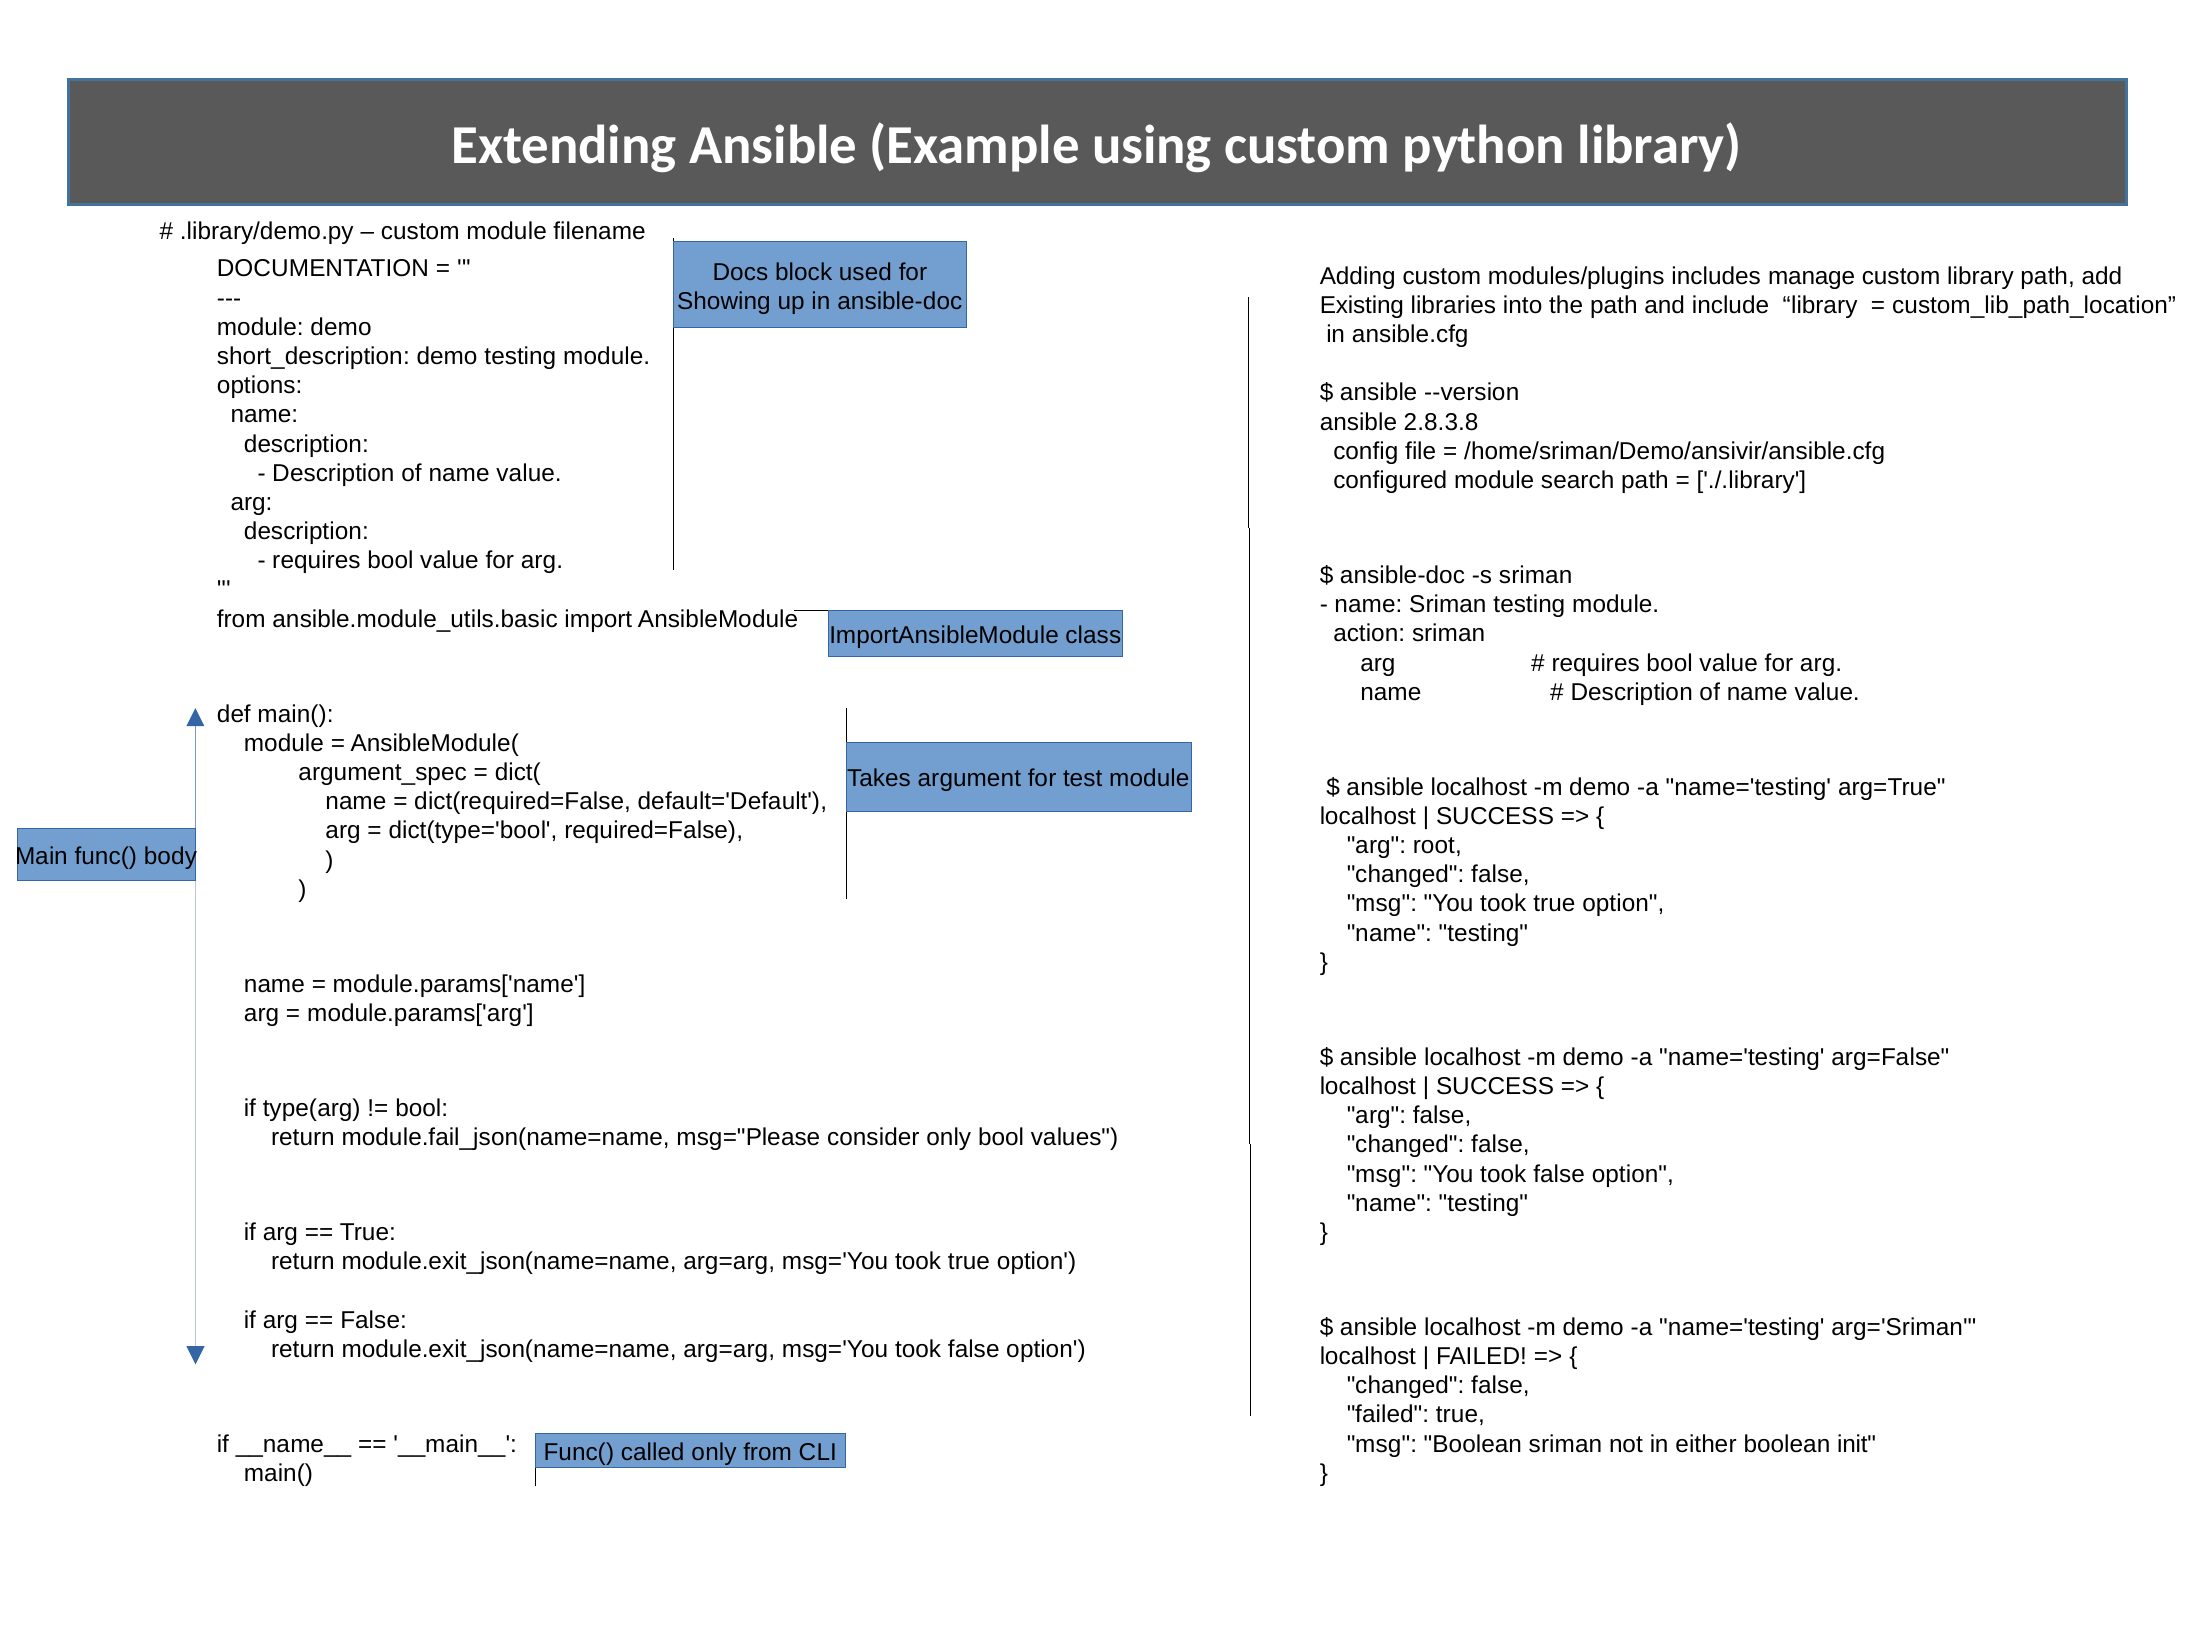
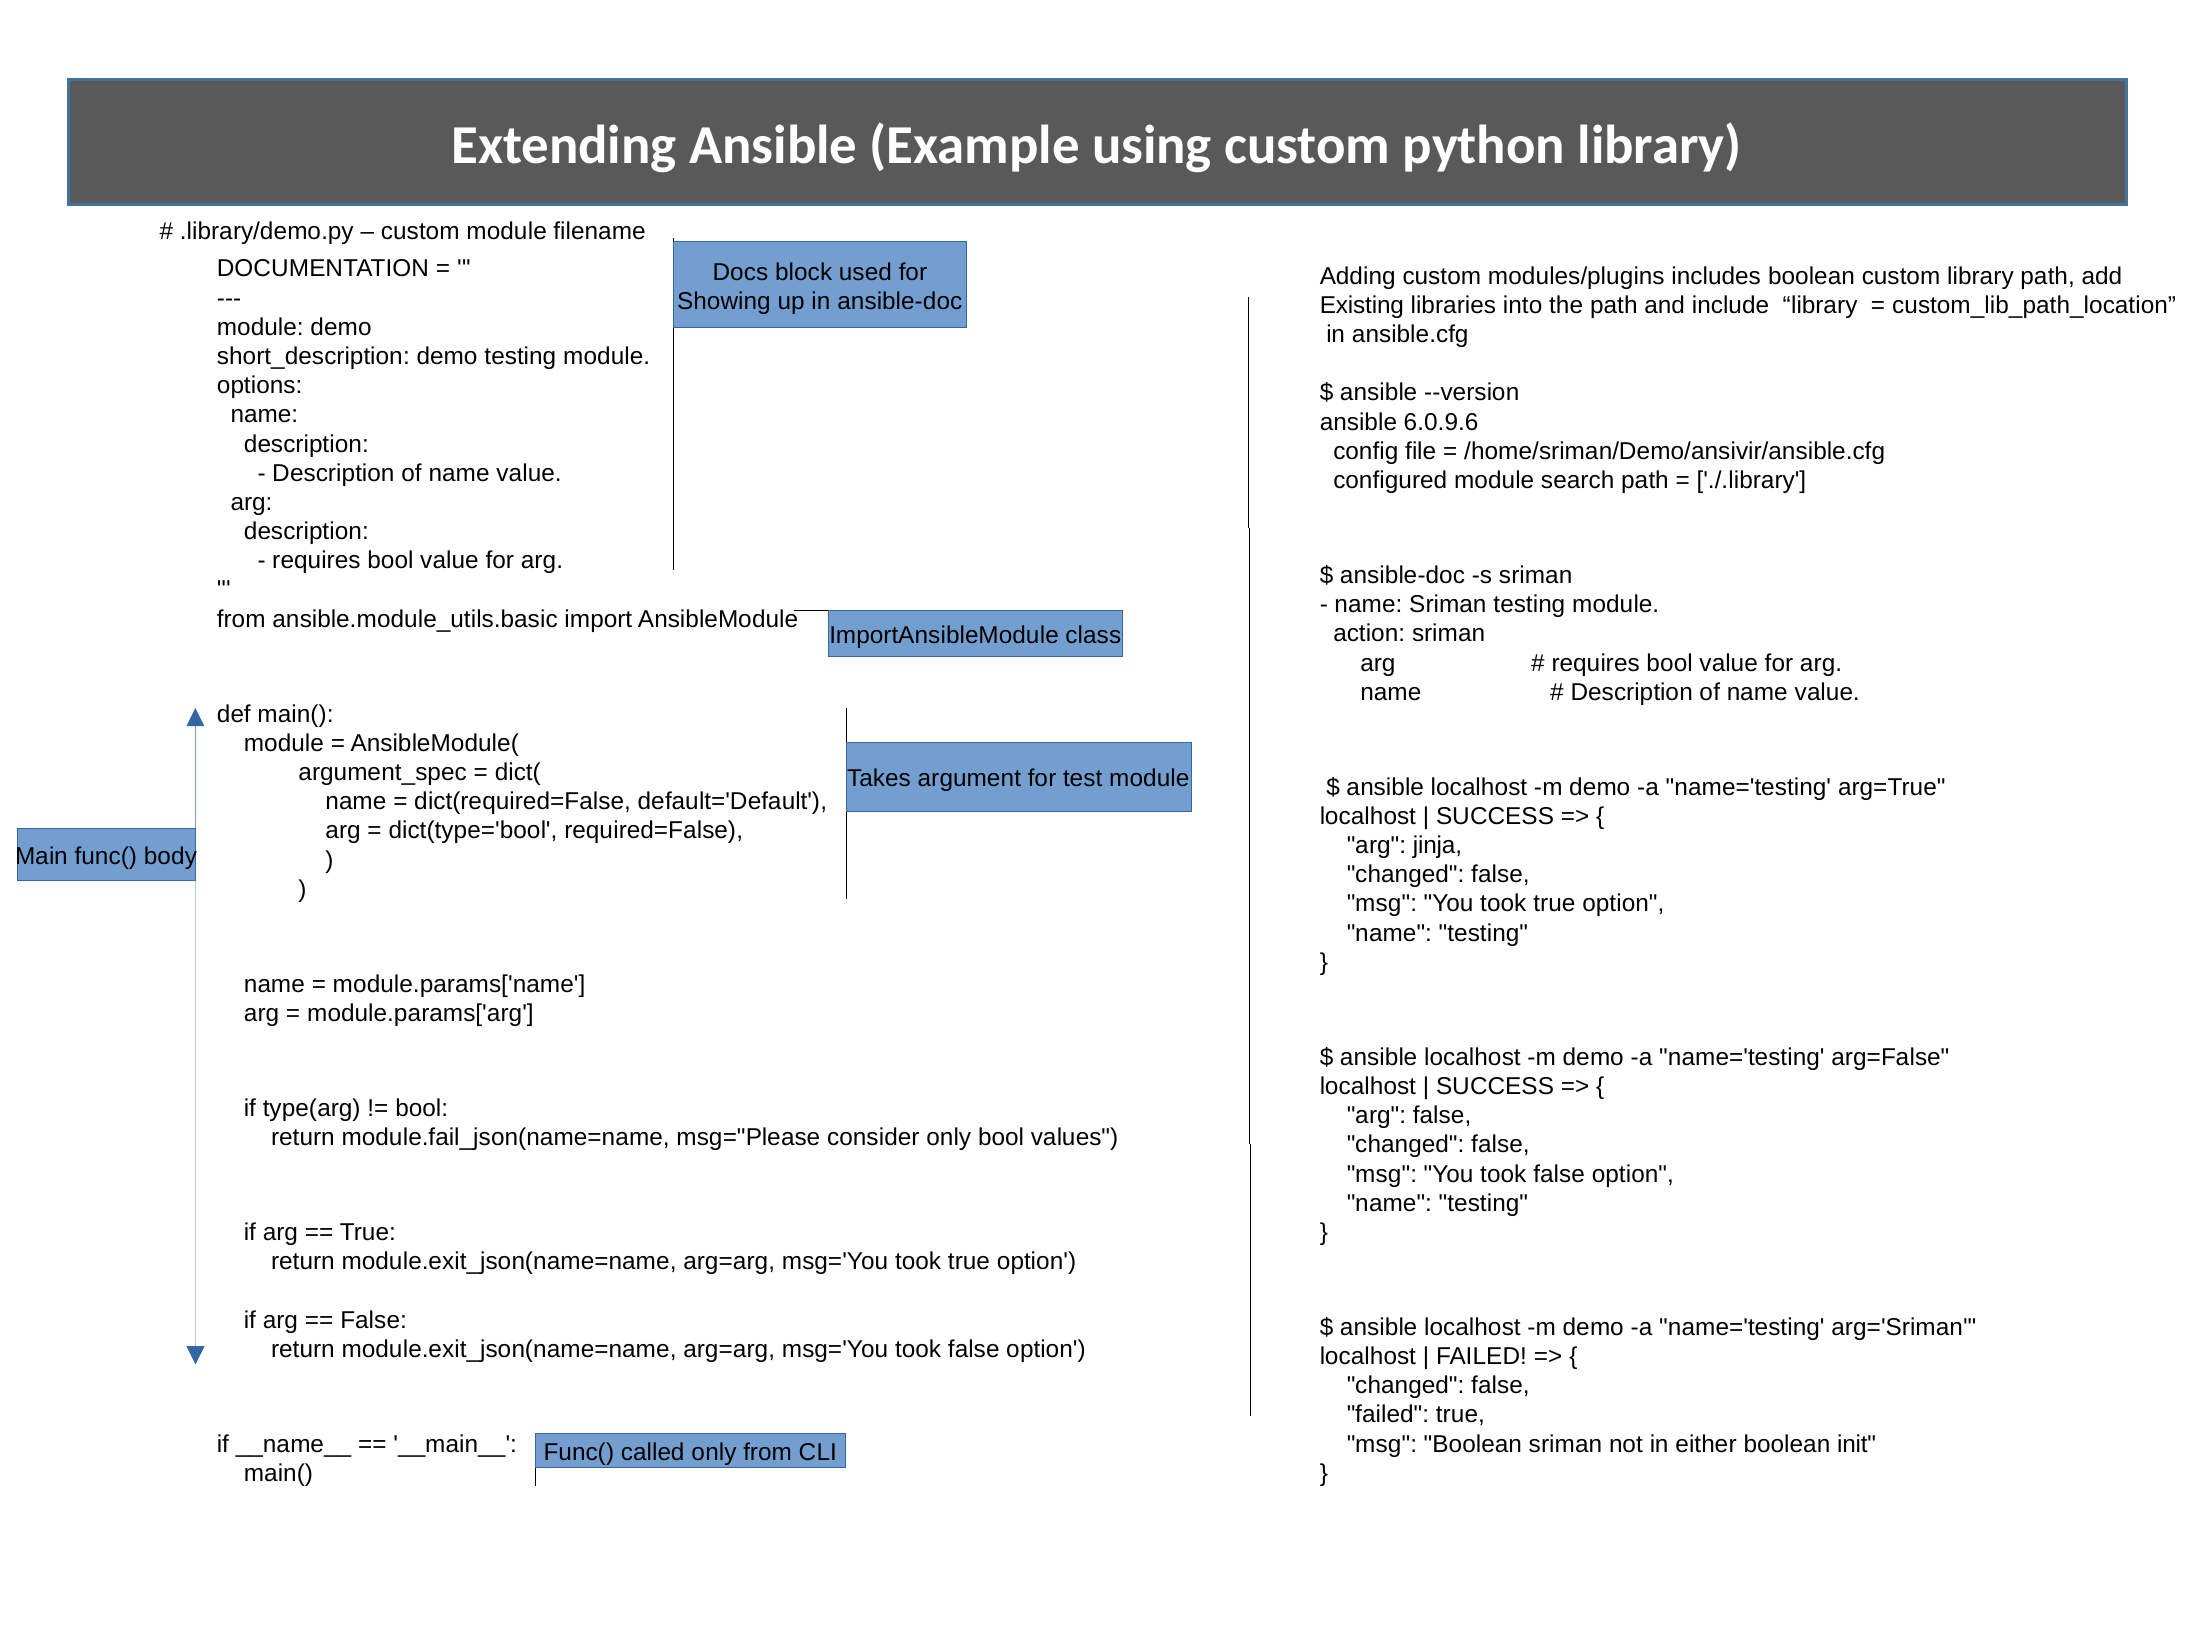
includes manage: manage -> boolean
2.8.3.8: 2.8.3.8 -> 6.0.9.6
root: root -> jinja
